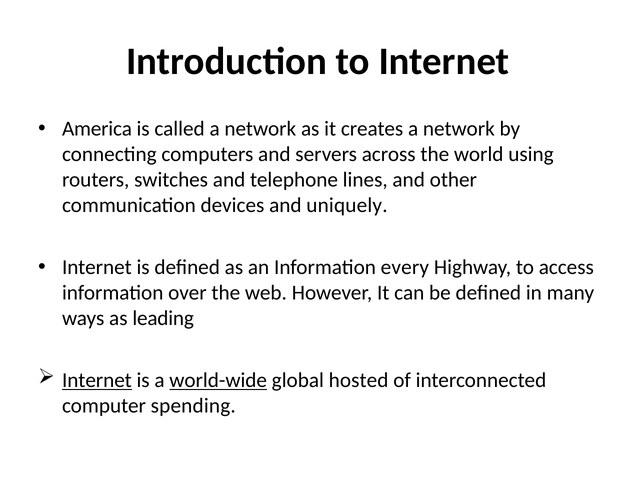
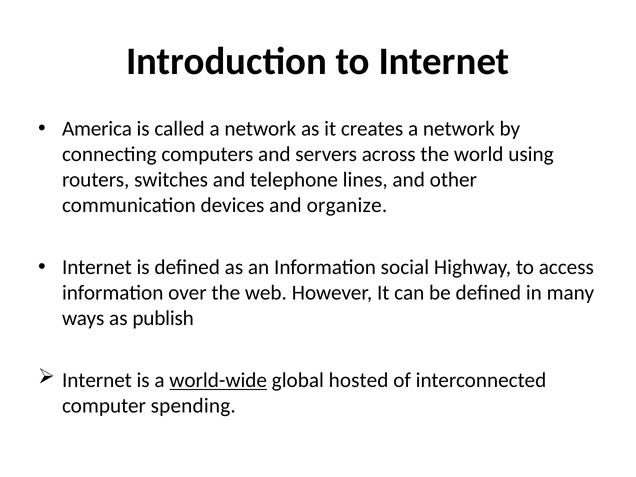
uniquely: uniquely -> organize
every: every -> social
leading: leading -> publish
Internet at (97, 380) underline: present -> none
